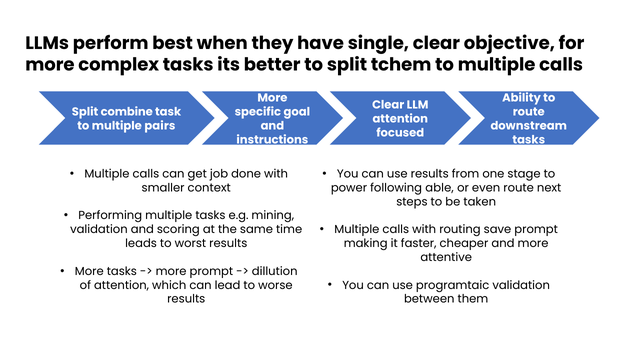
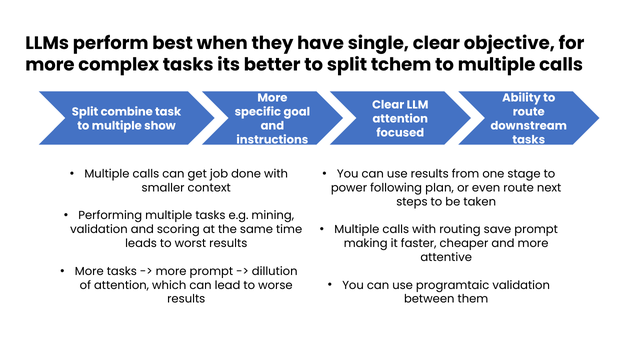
pairs: pairs -> show
able: able -> plan
